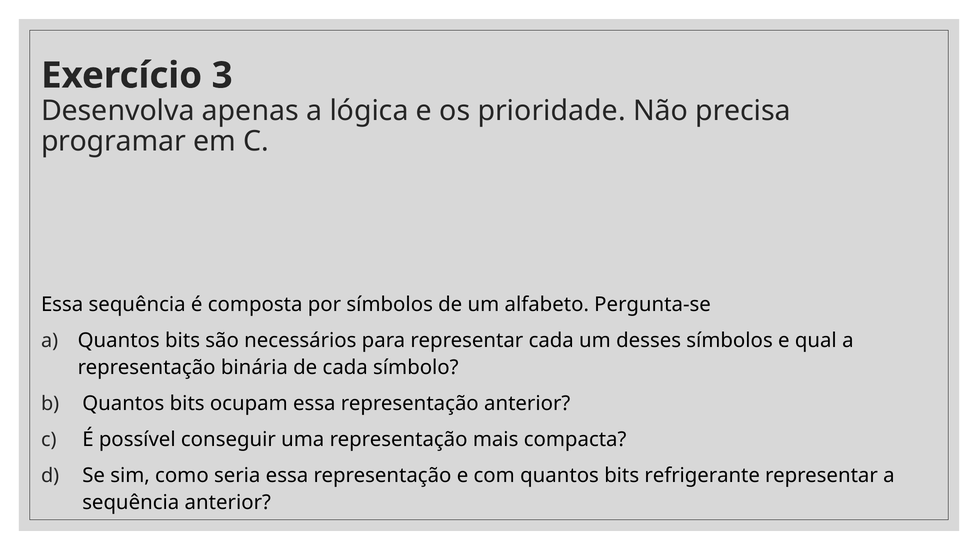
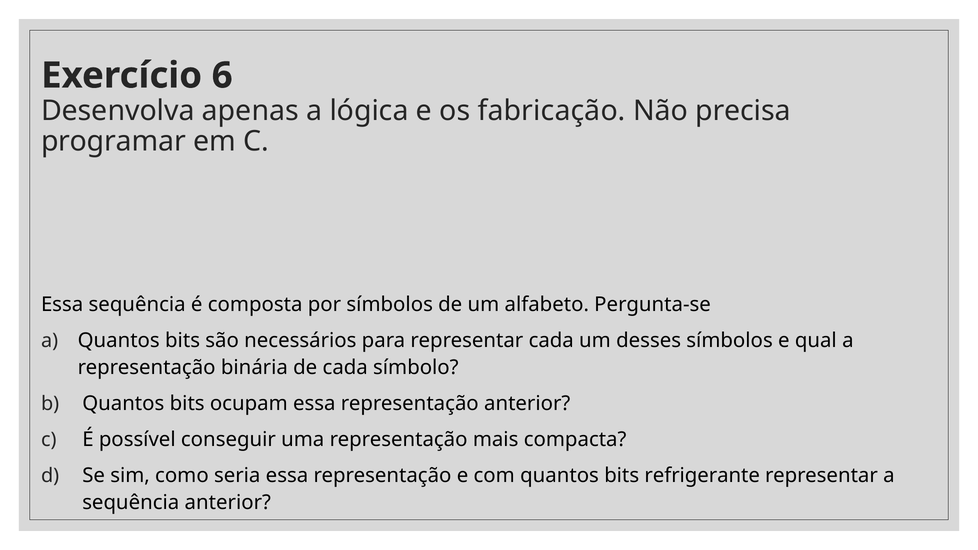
3: 3 -> 6
prioridade: prioridade -> fabricação
